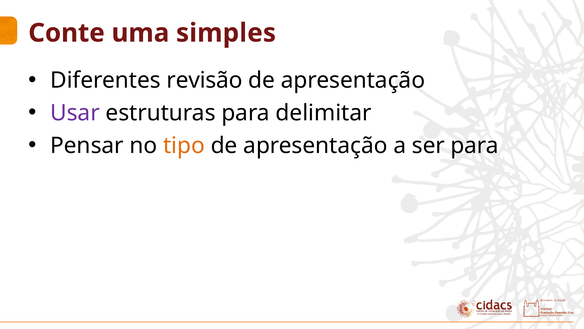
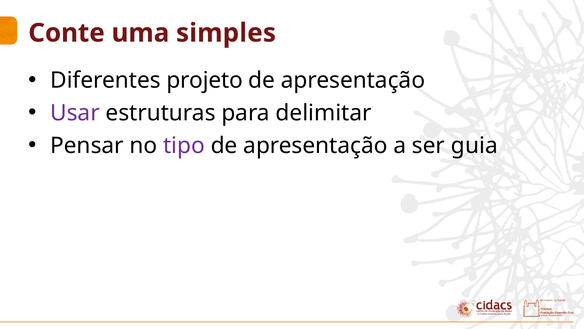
revisão: revisão -> projeto
tipo colour: orange -> purple
ser para: para -> guia
